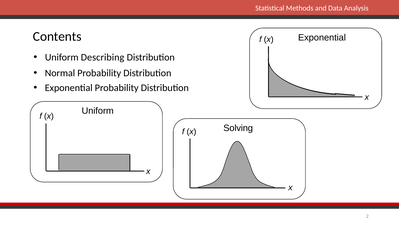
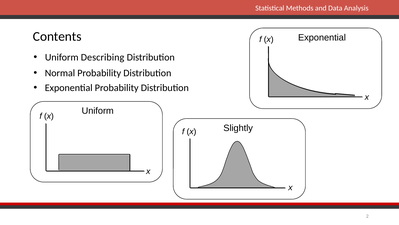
Solving: Solving -> Slightly
